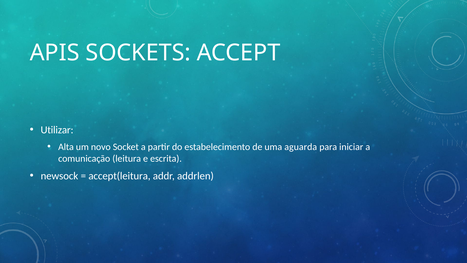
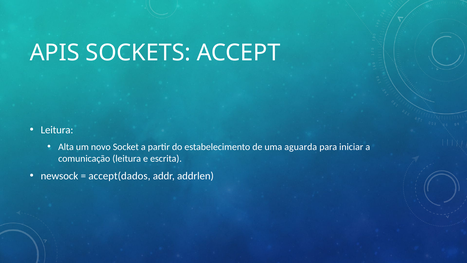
Utilizar at (57, 130): Utilizar -> Leitura
accept(leitura: accept(leitura -> accept(dados
